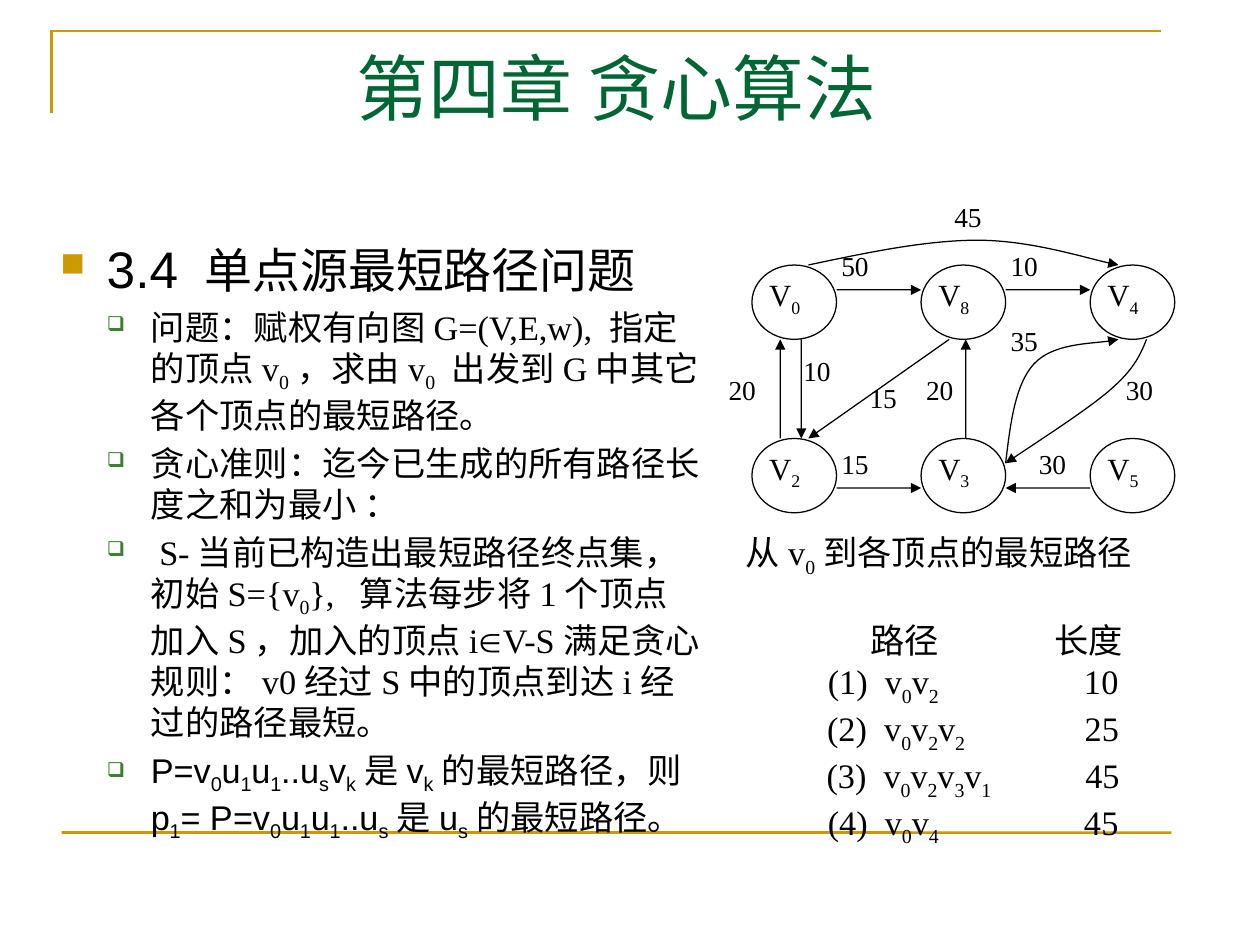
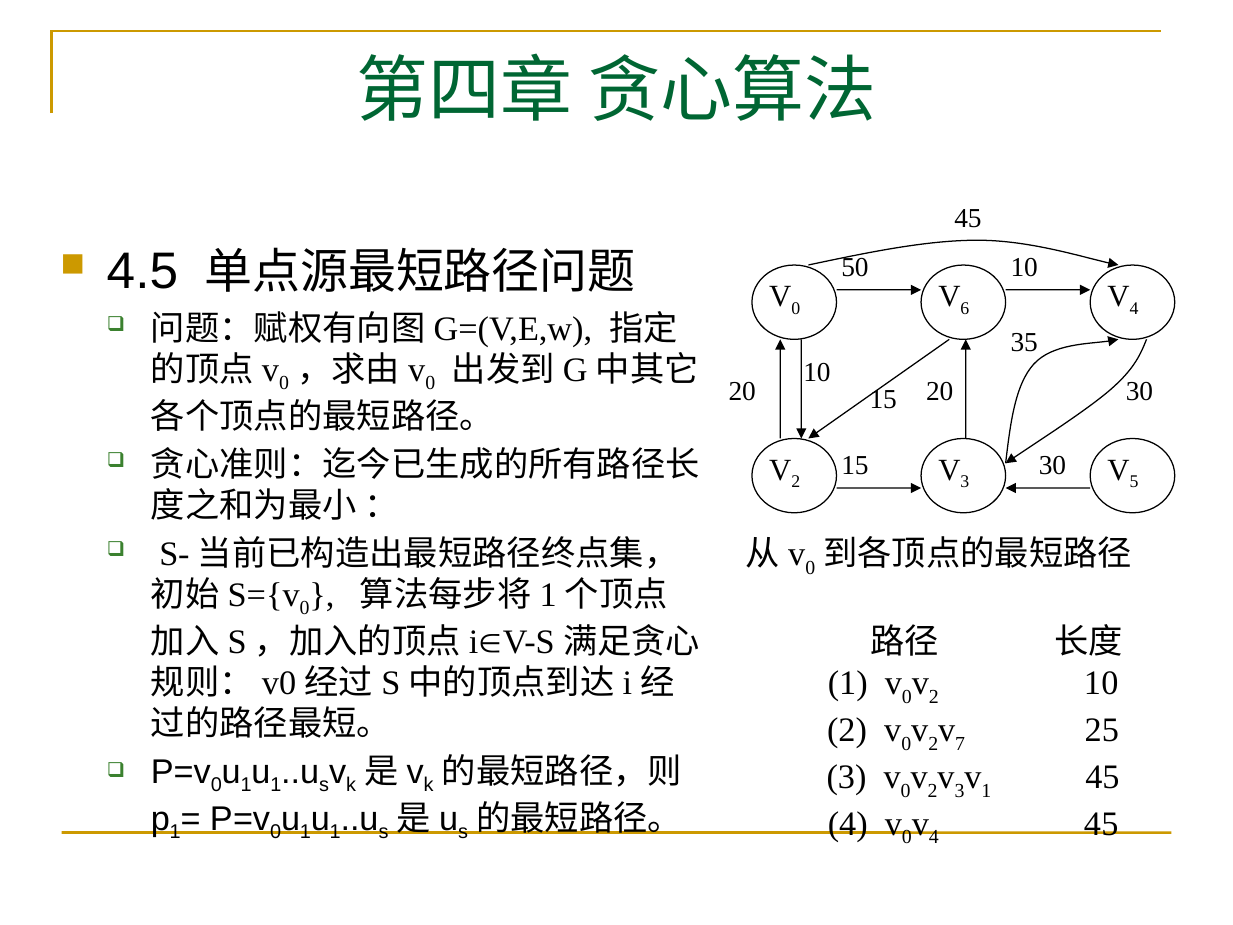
3.4: 3.4 -> 4.5
8: 8 -> 6
2 at (960, 744): 2 -> 7
